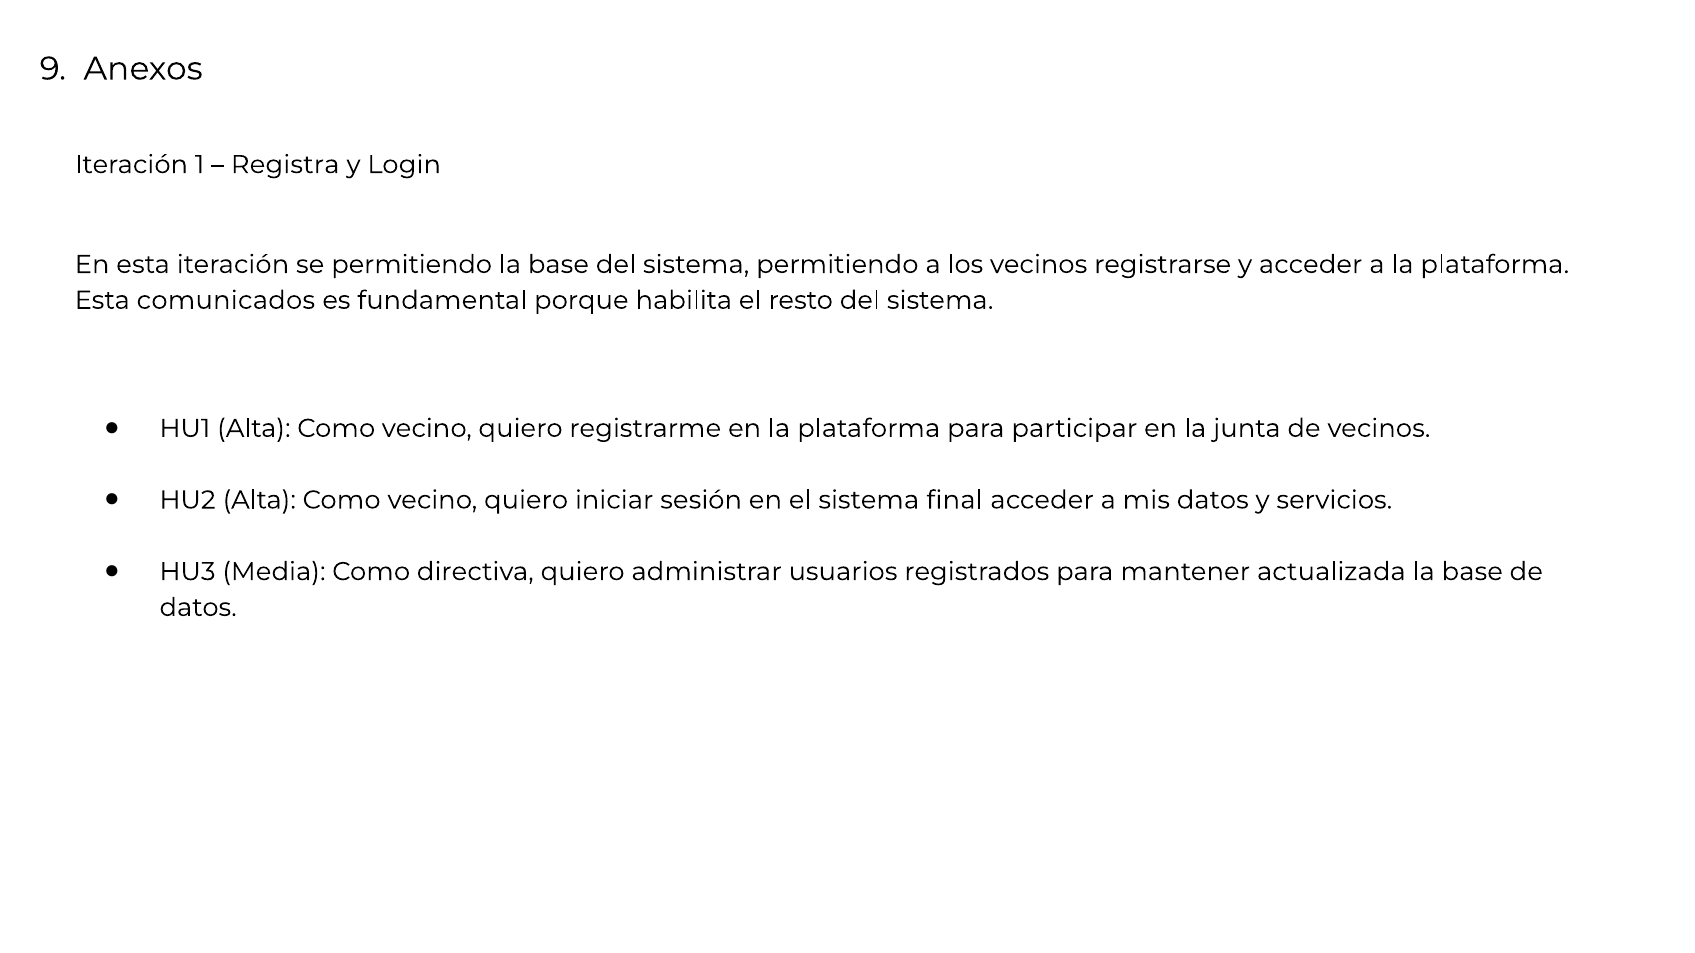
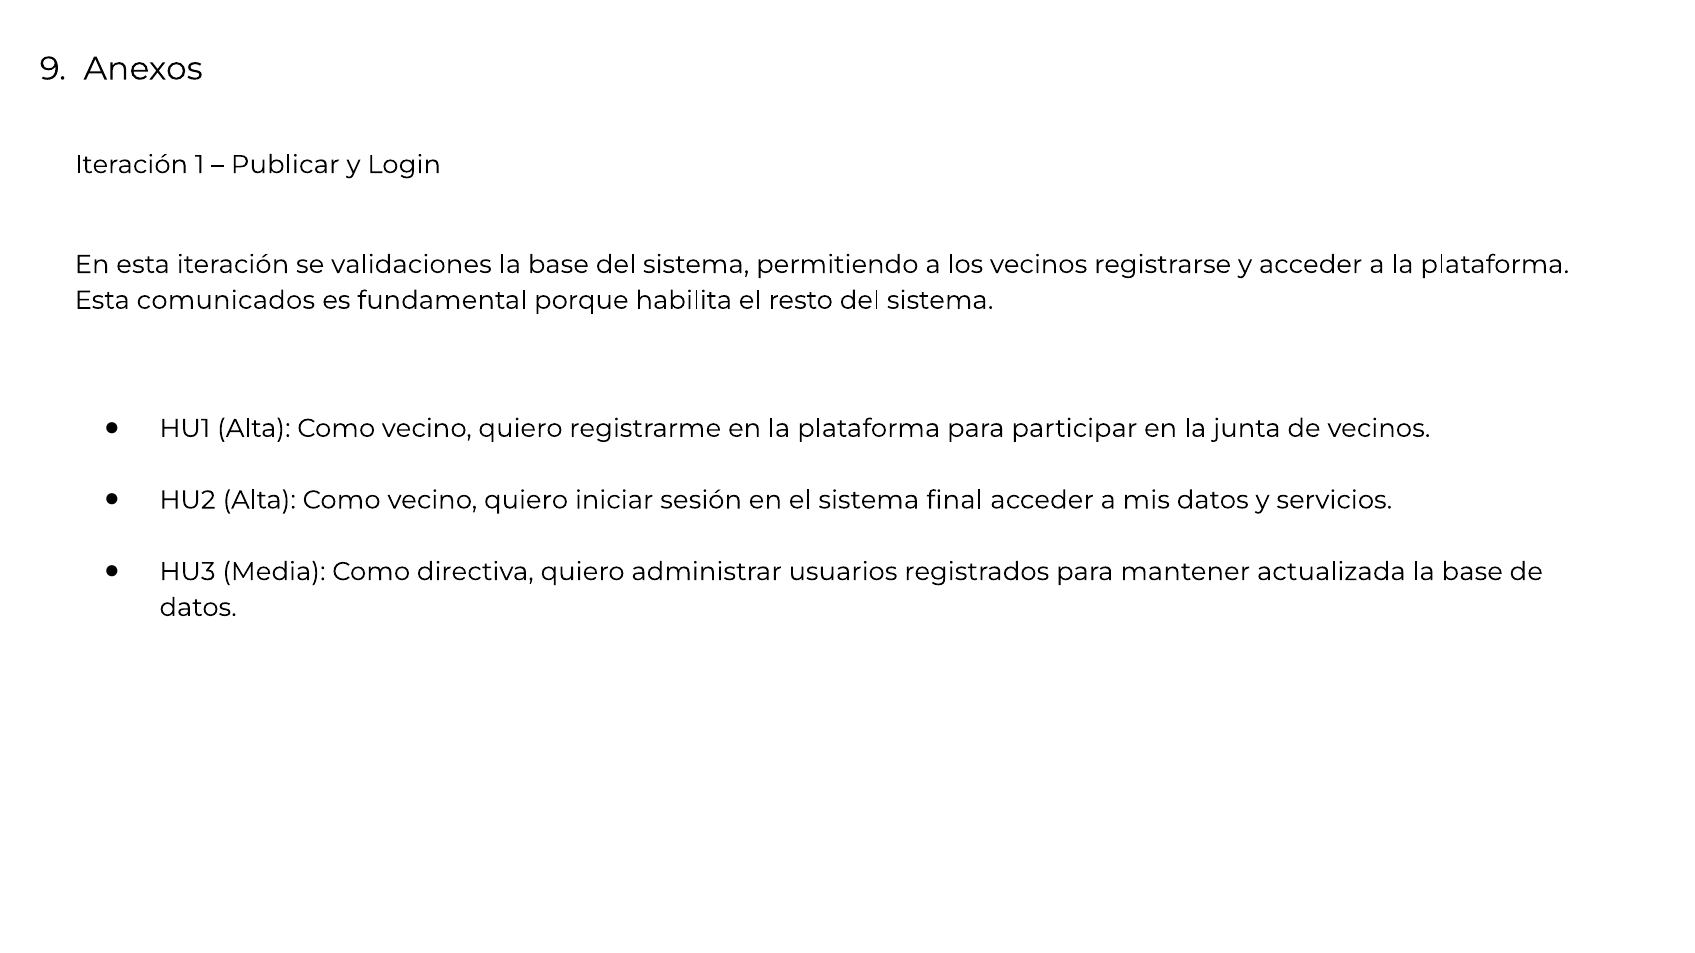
Registra: Registra -> Publicar
se permitiendo: permitiendo -> validaciones
